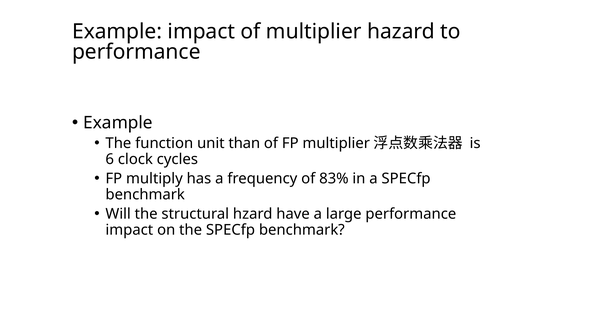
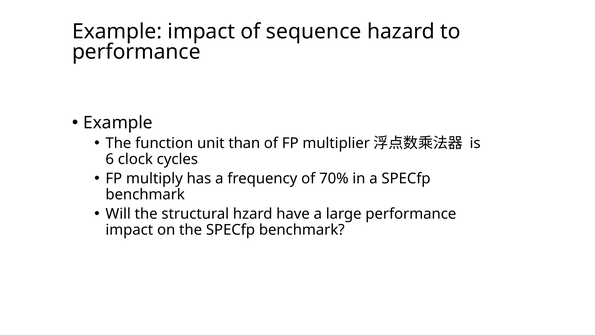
of multiplier: multiplier -> sequence
83%: 83% -> 70%
